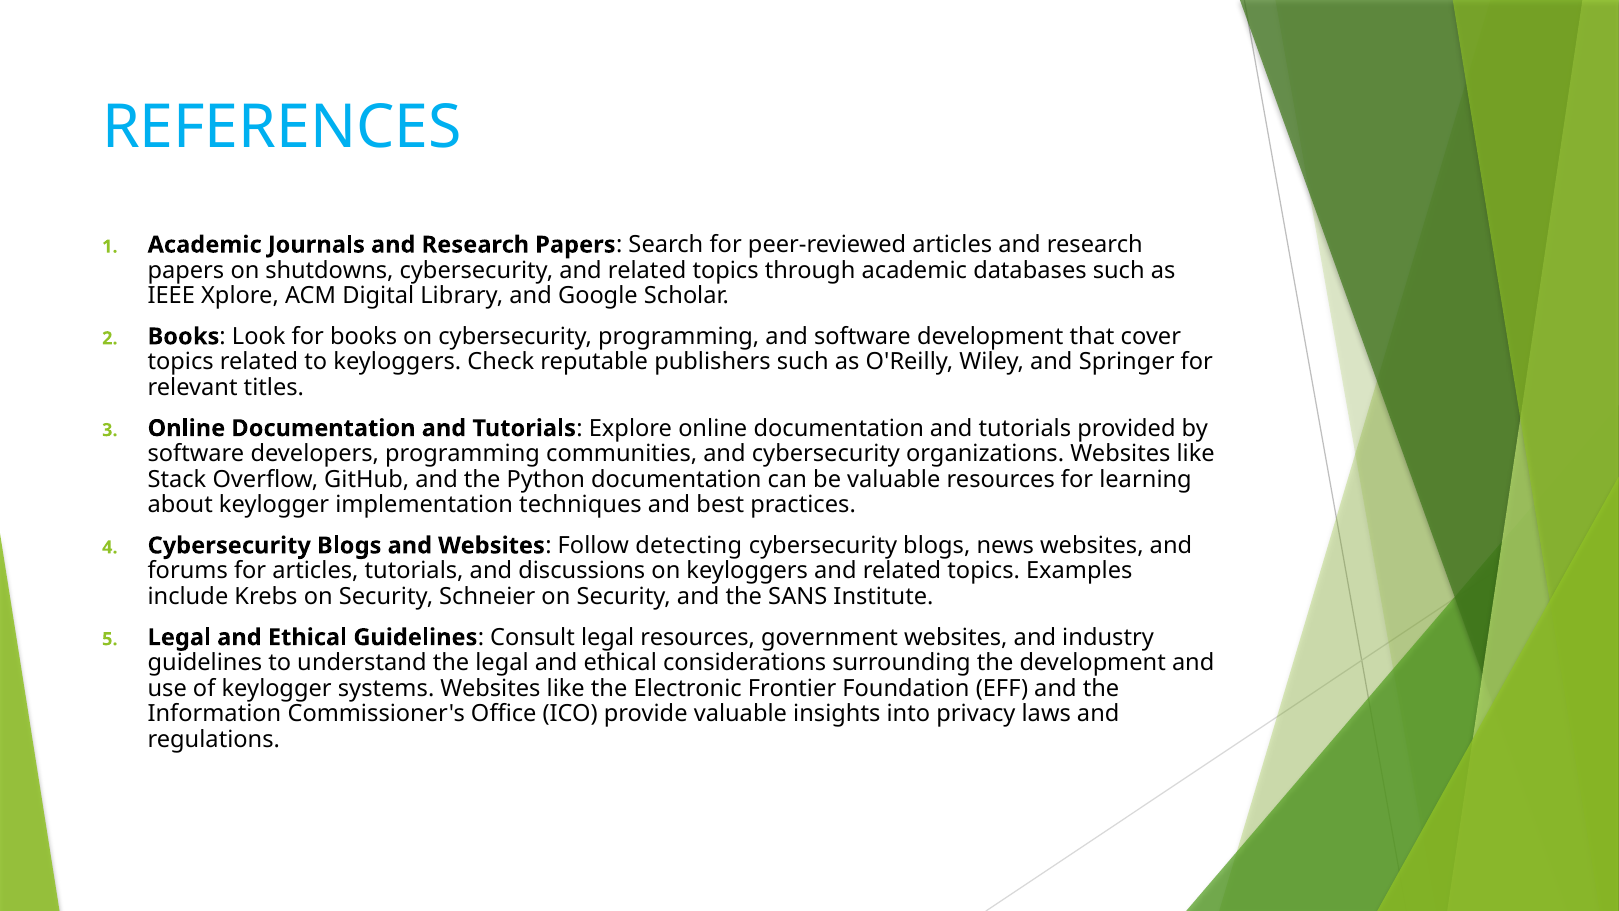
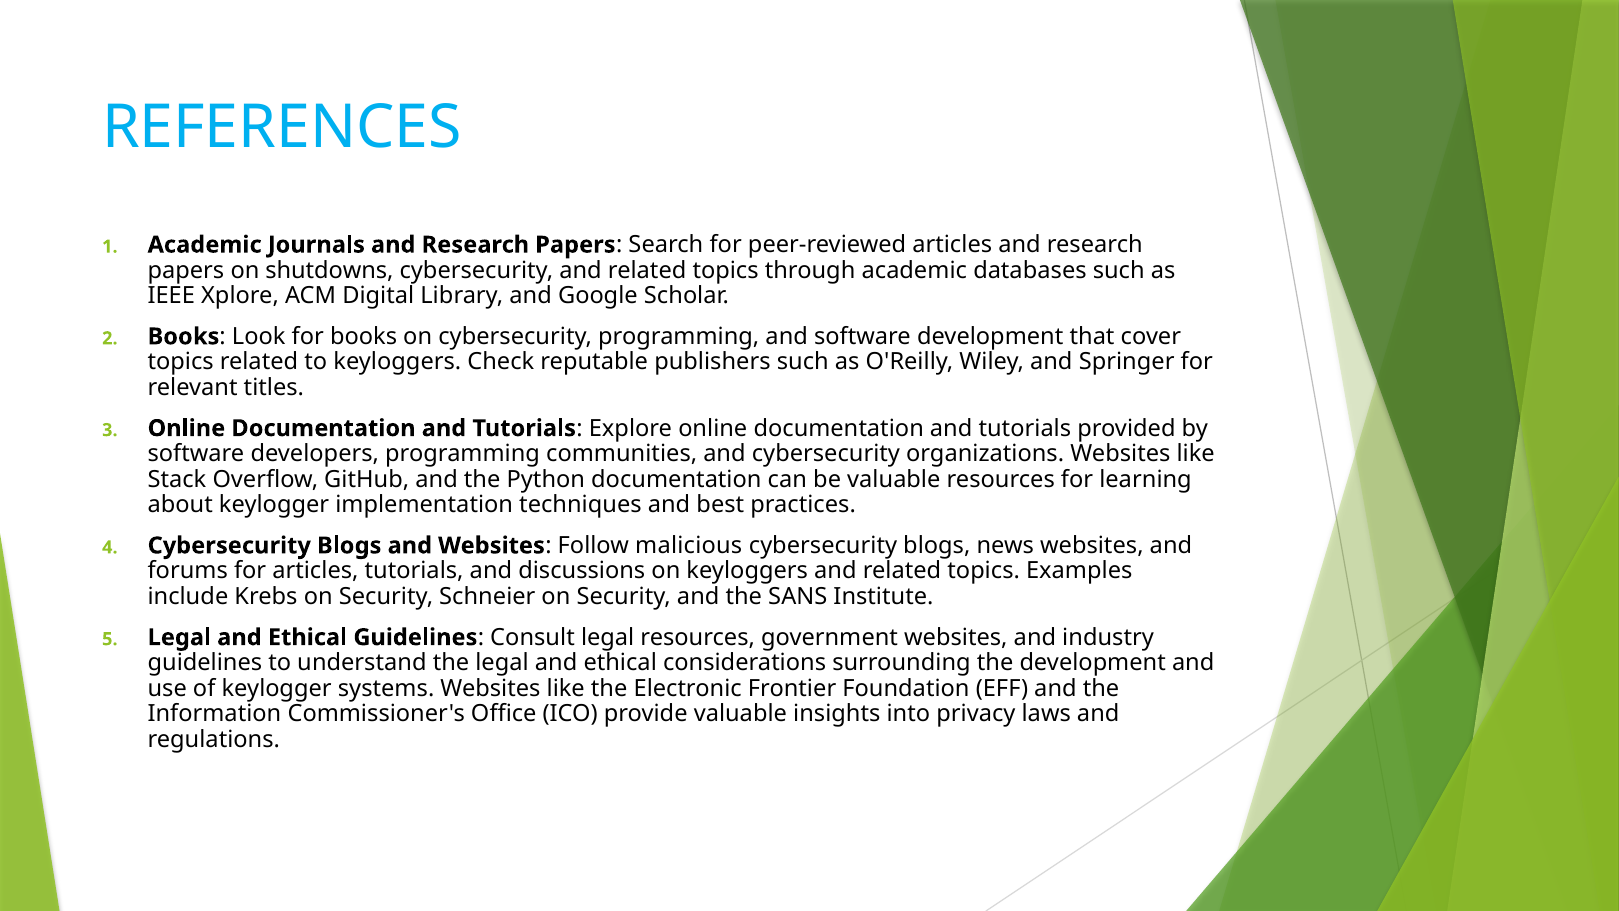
detecting: detecting -> malicious
